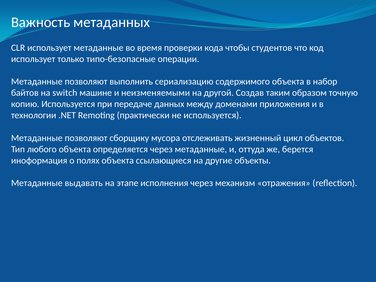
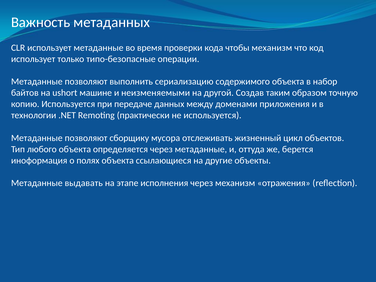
чтобы студентов: студентов -> механизм
switch: switch -> ushort
